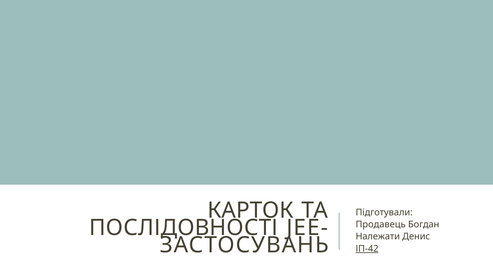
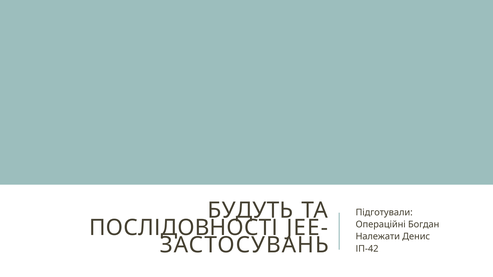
КАРТОК: КАРТОК -> БУДУТЬ
Продавець: Продавець -> Операційні
ІП-42 underline: present -> none
